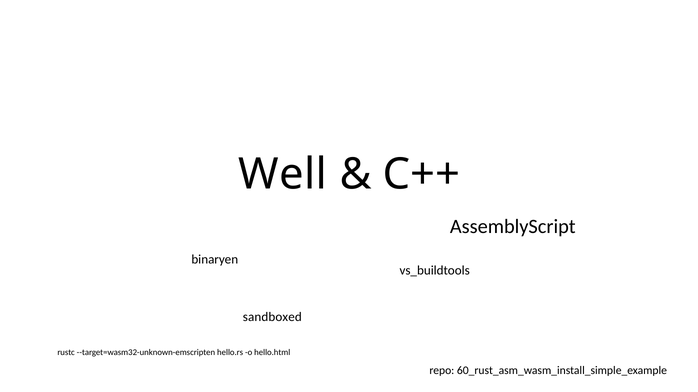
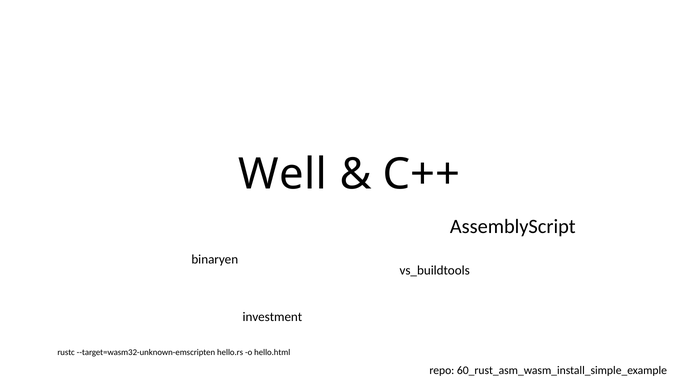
sandboxed: sandboxed -> investment
